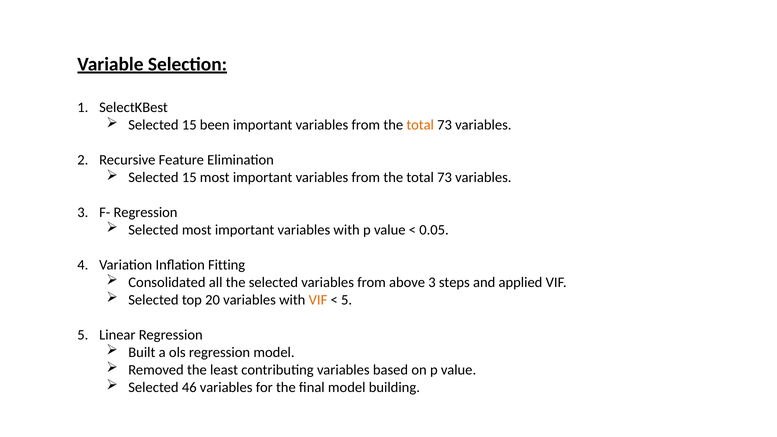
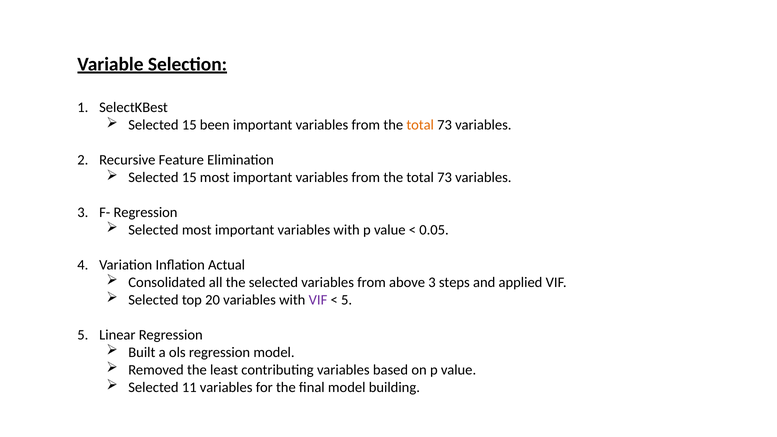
Fitting: Fitting -> Actual
VIF at (318, 300) colour: orange -> purple
46: 46 -> 11
